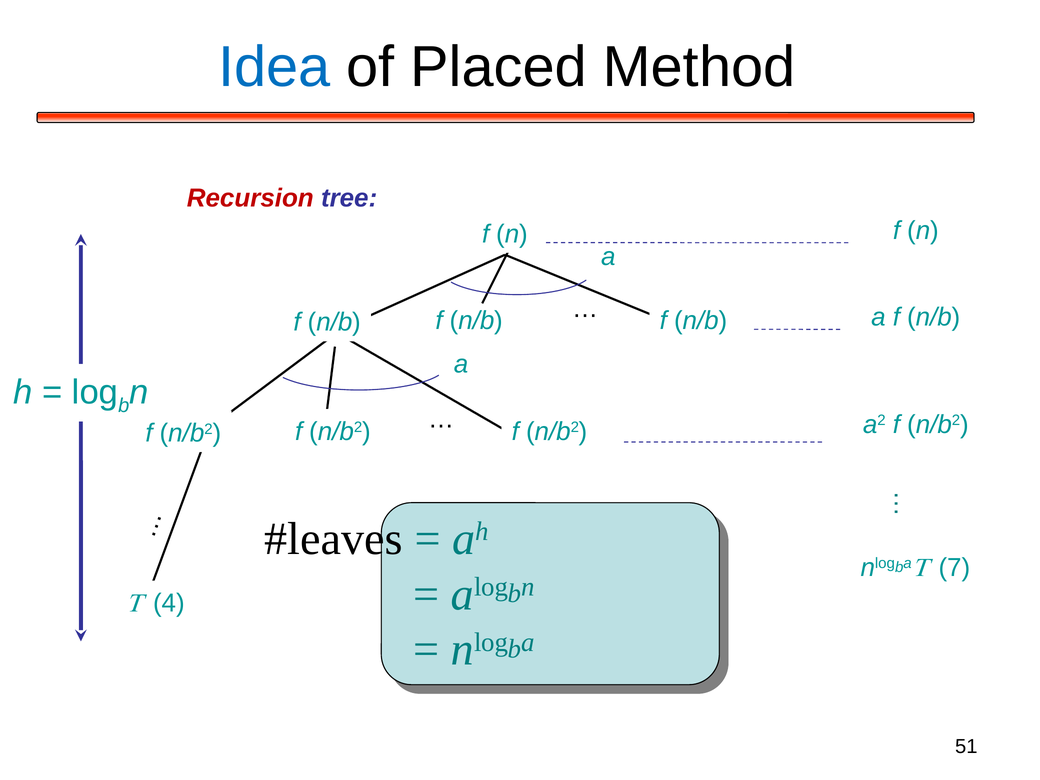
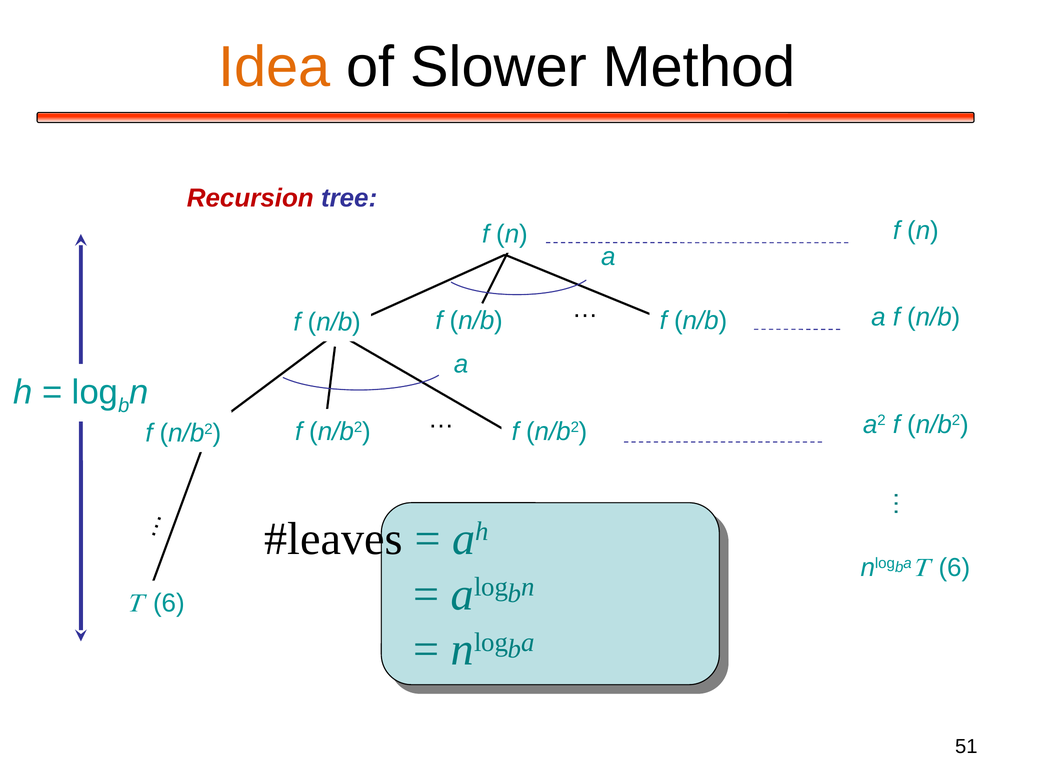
Idea colour: blue -> orange
Placed: Placed -> Slower
7 at (955, 568): 7 -> 6
T 4: 4 -> 6
